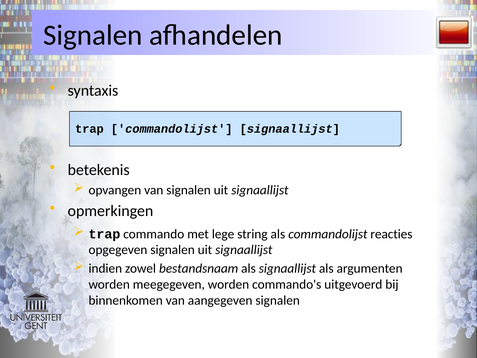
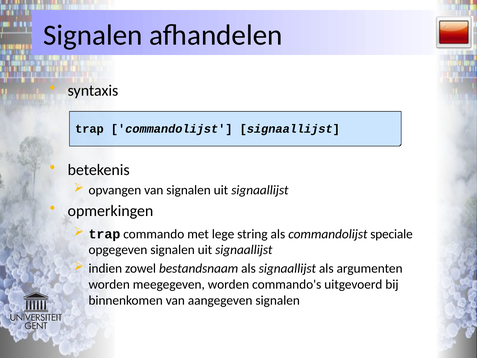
reacties: reacties -> speciale
